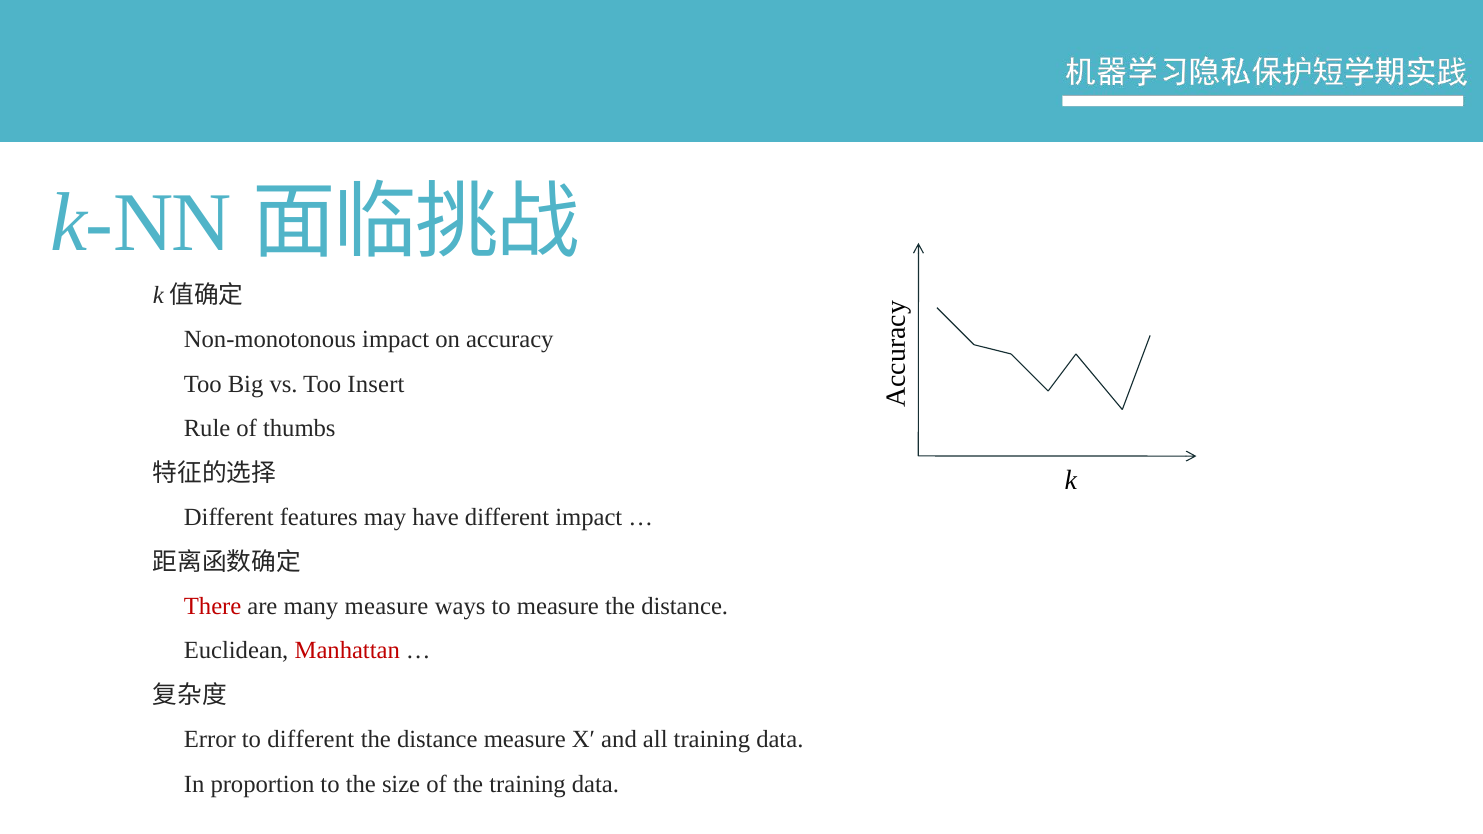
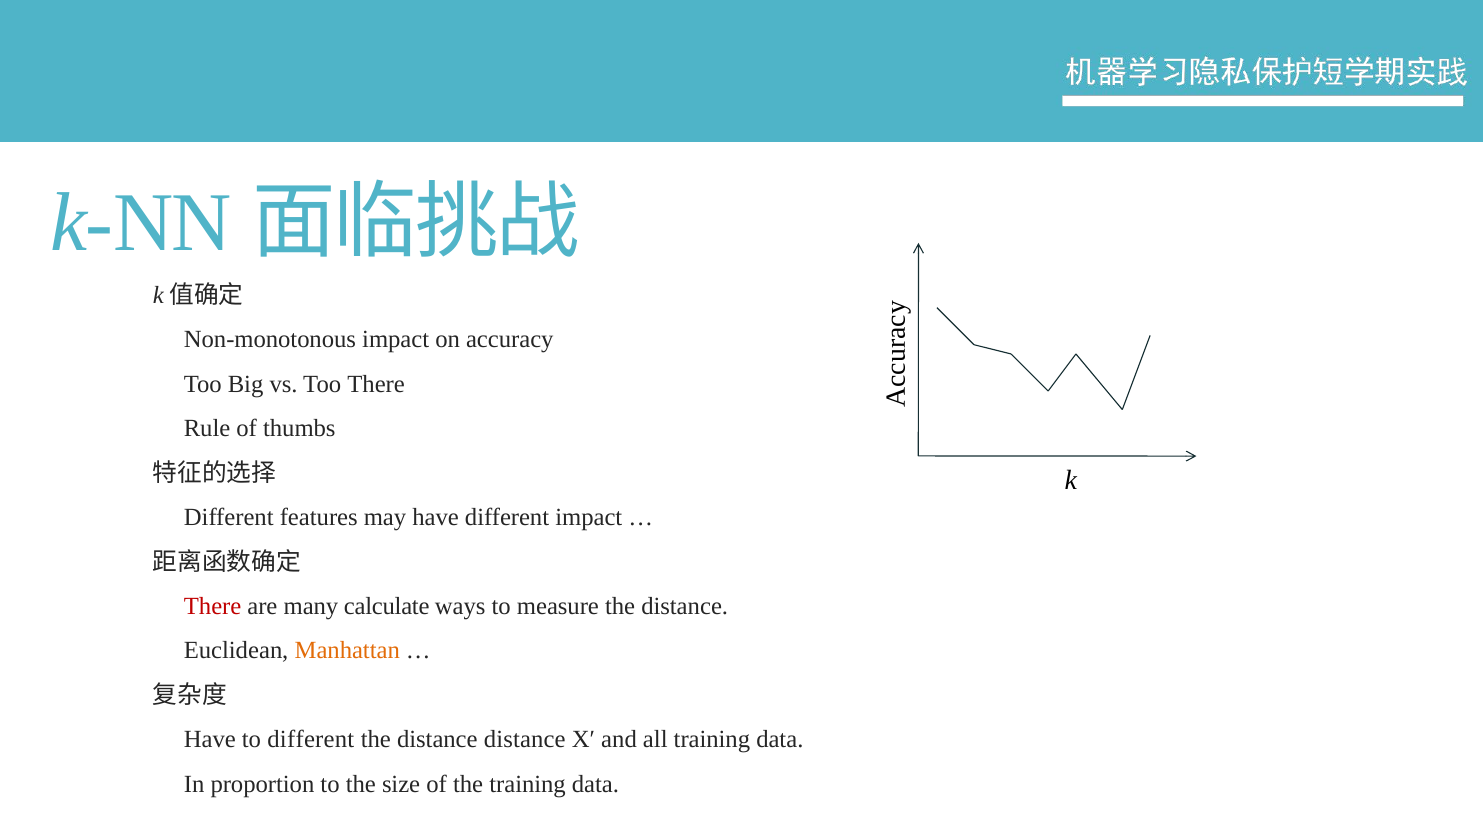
Too Insert: Insert -> There
many measure: measure -> calculate
Manhattan colour: red -> orange
Error at (210, 740): Error -> Have
distance measure: measure -> distance
